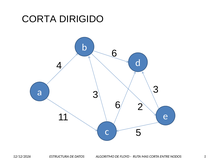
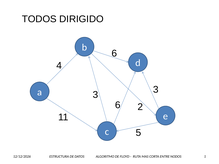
CORTA at (39, 19): CORTA -> TODOS
